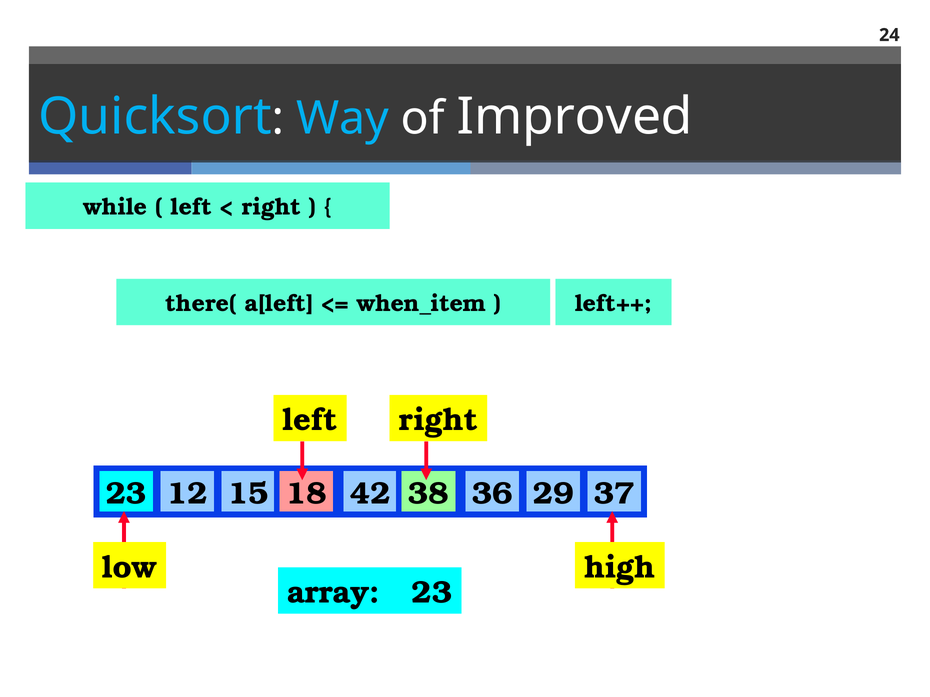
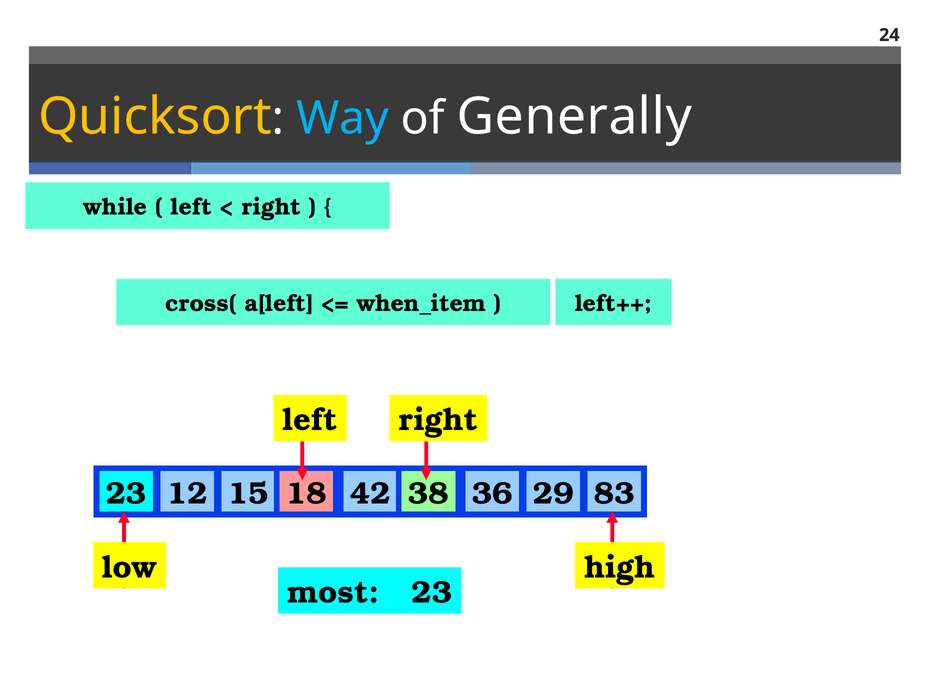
Quicksort colour: light blue -> yellow
Improved: Improved -> Generally
there(: there( -> cross(
37: 37 -> 83
array: array -> most
